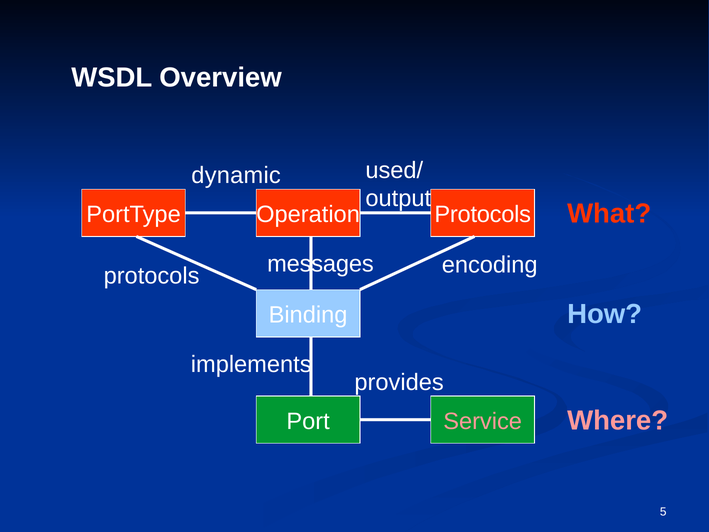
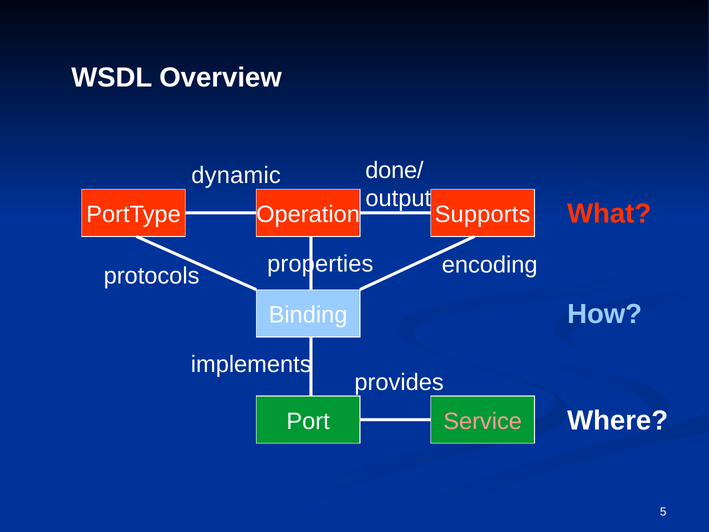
used/: used/ -> done/
Operation Protocols: Protocols -> Supports
messages: messages -> properties
Where colour: pink -> white
